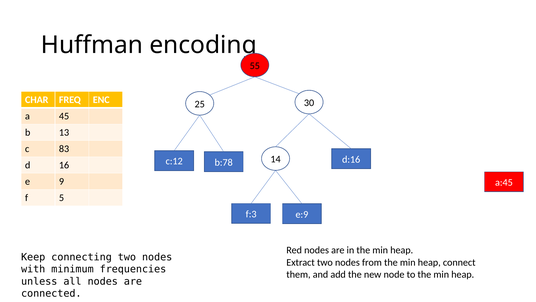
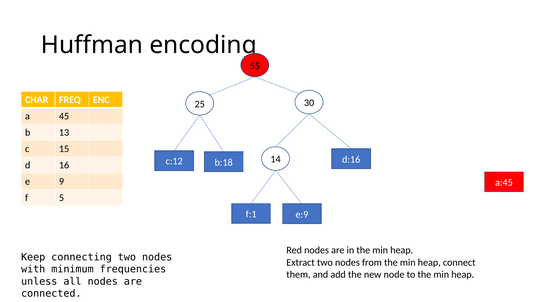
83: 83 -> 15
b:78: b:78 -> b:18
f:3: f:3 -> f:1
